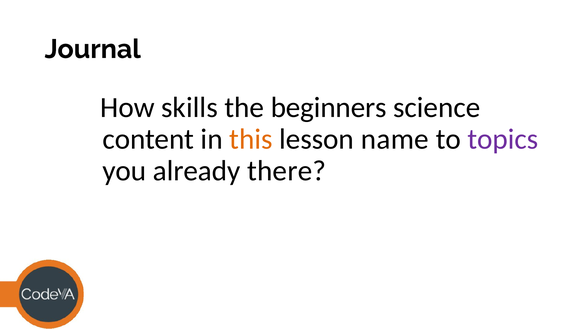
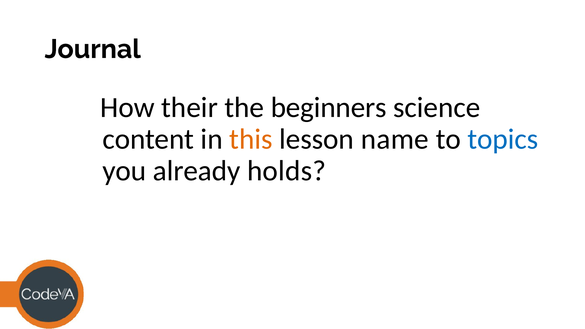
skills: skills -> their
topics colour: purple -> blue
there: there -> holds
